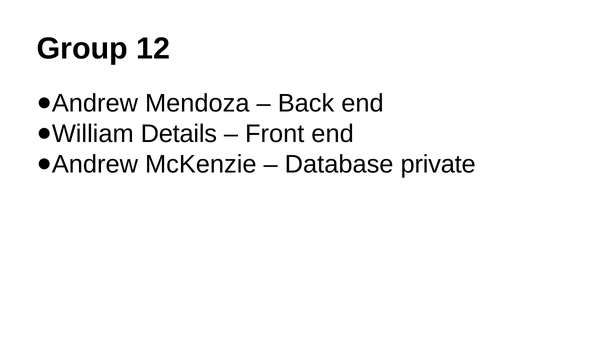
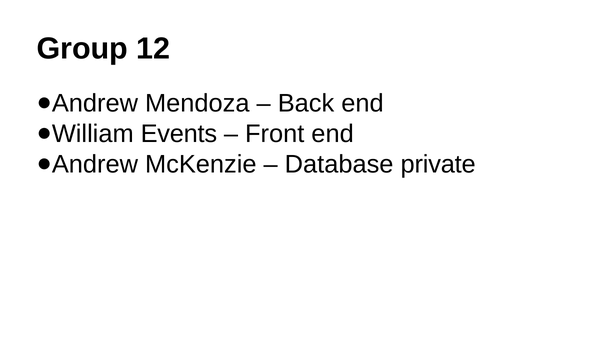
Details: Details -> Events
